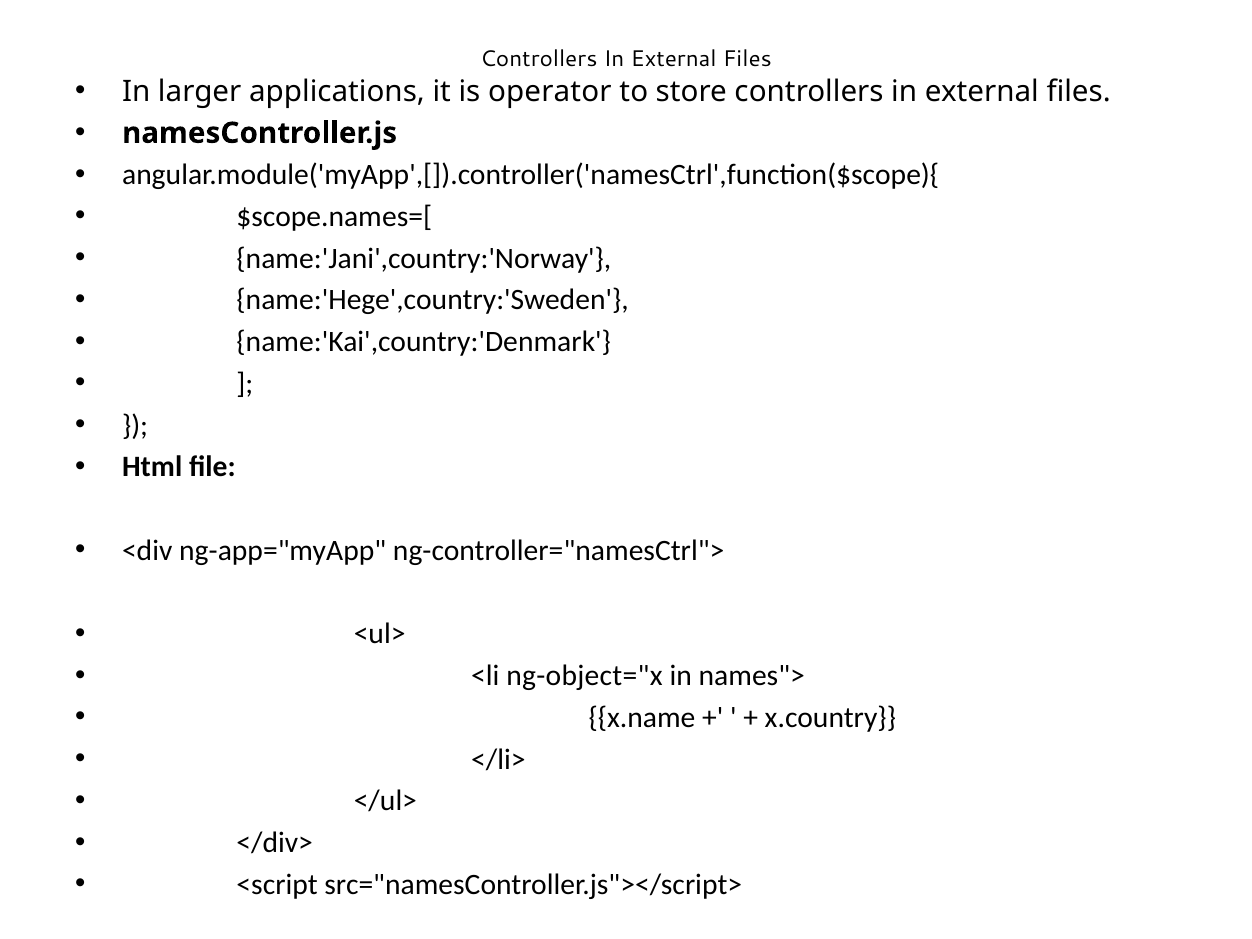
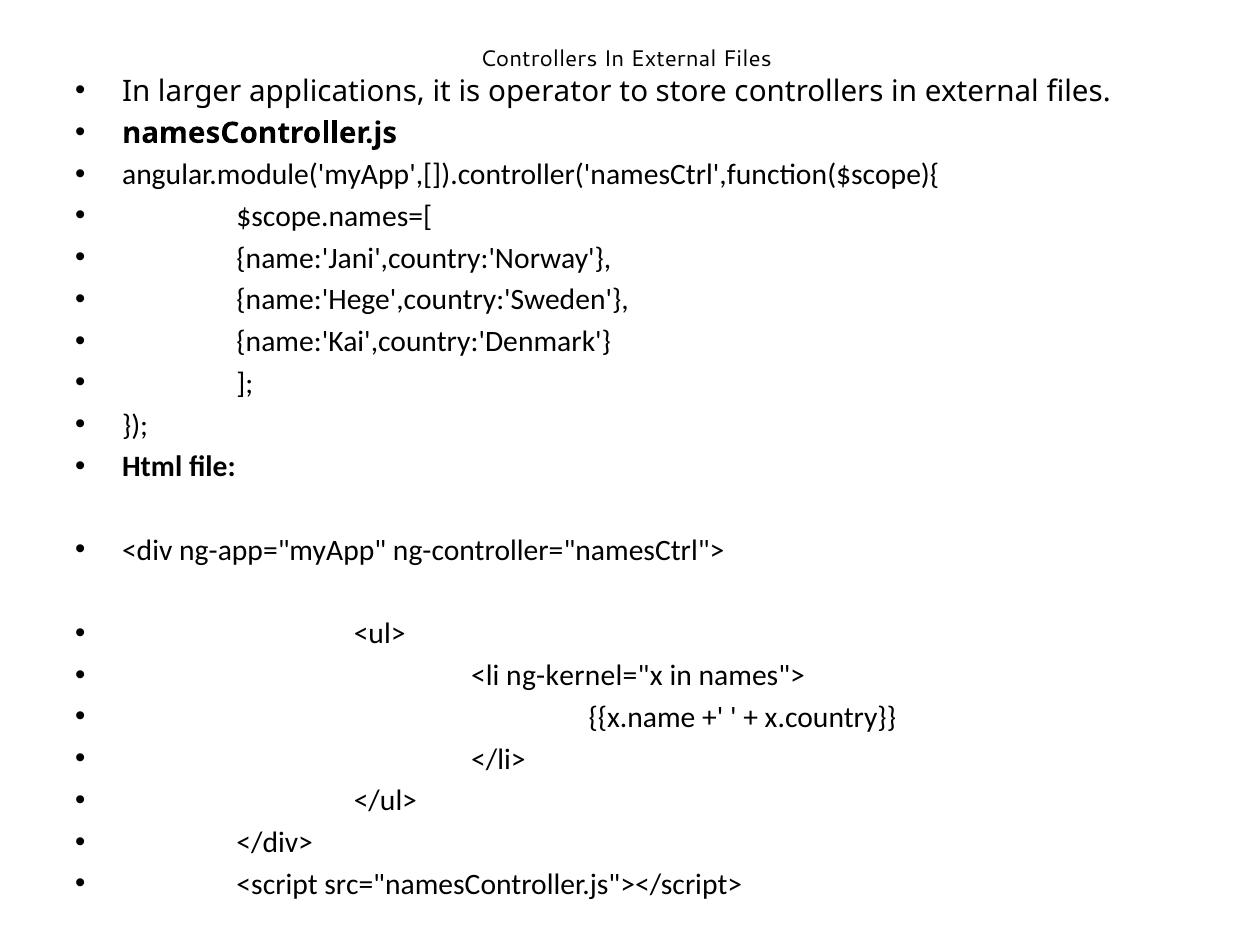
ng-object="x: ng-object="x -> ng-kernel="x
